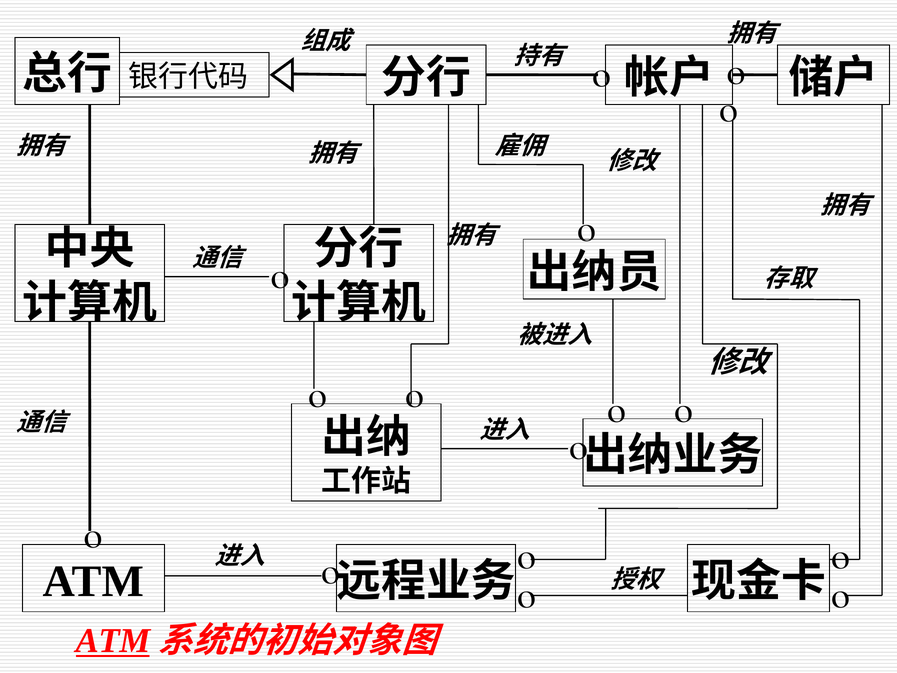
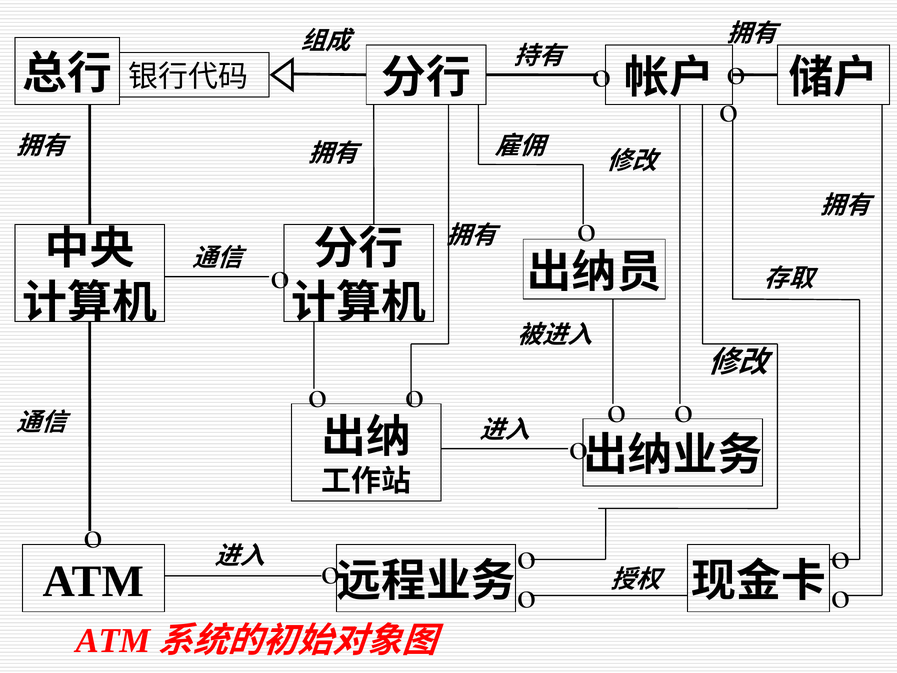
ATM at (113, 641) underline: present -> none
